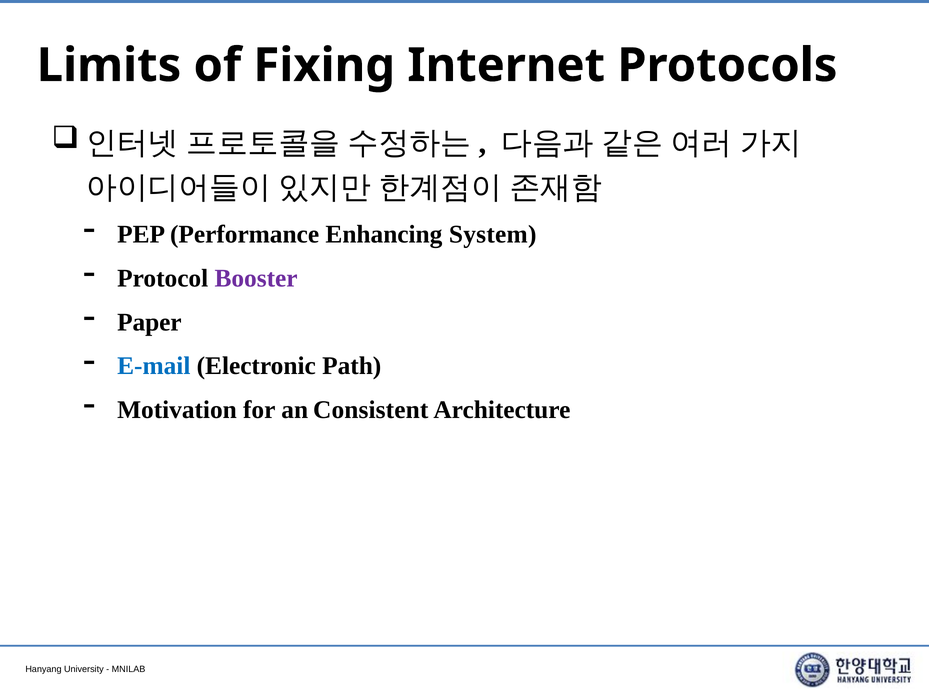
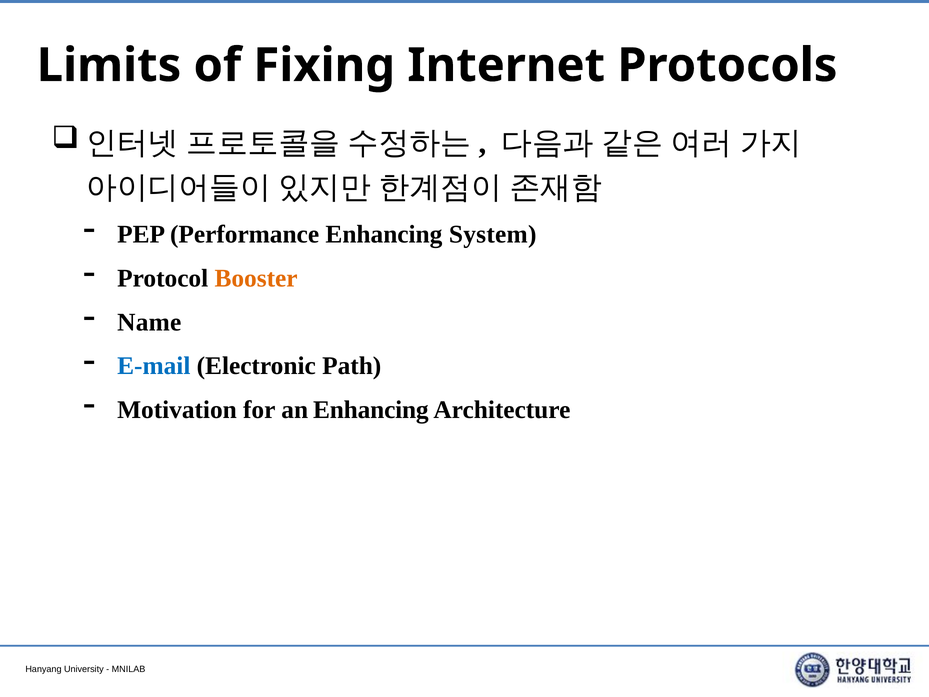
Booster colour: purple -> orange
Paper: Paper -> Name
an Consistent: Consistent -> Enhancing
